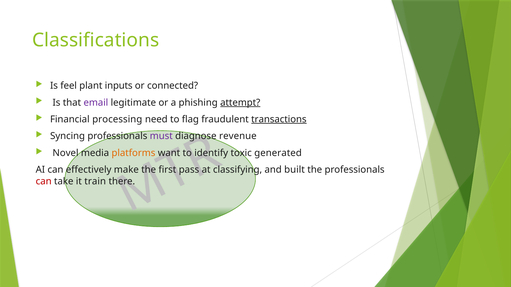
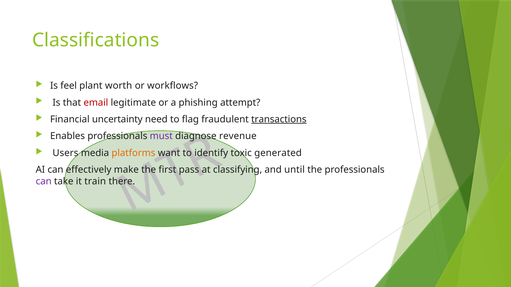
inputs: inputs -> worth
connected: connected -> workflows
email colour: purple -> red
attempt underline: present -> none
processing: processing -> uncertainty
Syncing: Syncing -> Enables
Novel: Novel -> Users
built: built -> until
can at (44, 181) colour: red -> purple
